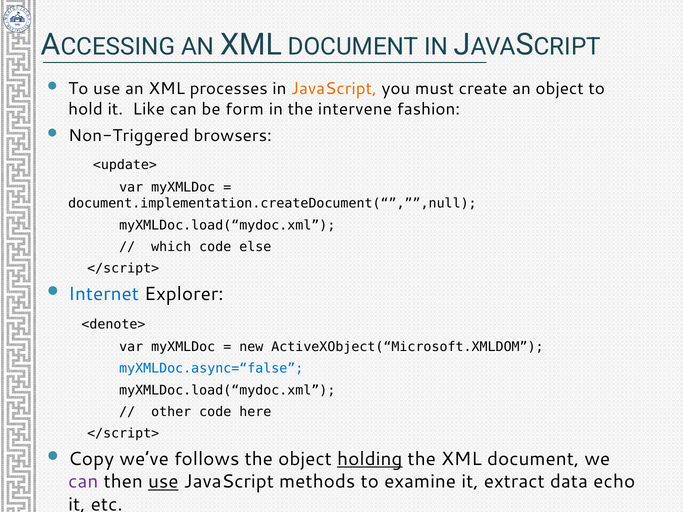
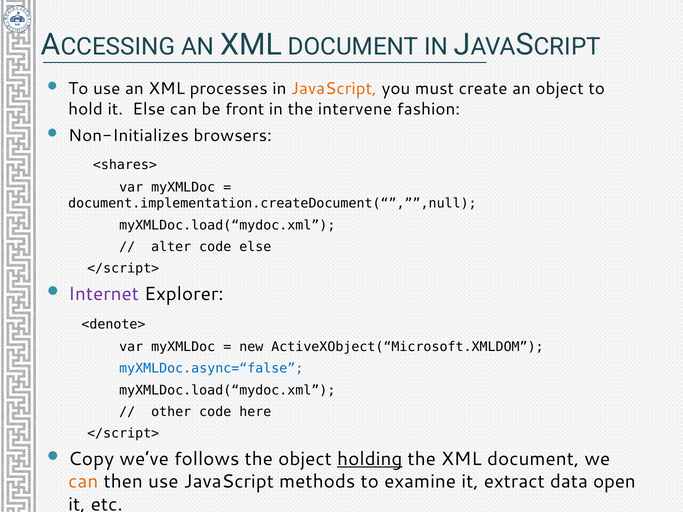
it Like: Like -> Else
form: form -> front
Non-Triggered: Non-Triggered -> Non-Initializes
<update>: <update> -> <shares>
which: which -> alter
Internet colour: blue -> purple
can at (83, 482) colour: purple -> orange
use at (163, 482) underline: present -> none
echo: echo -> open
